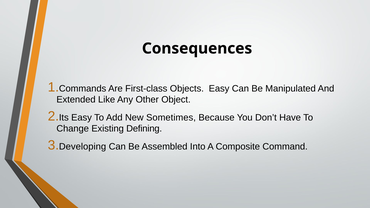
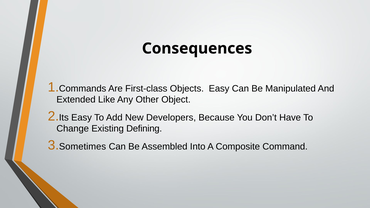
Sometimes: Sometimes -> Developers
Developing: Developing -> Sometimes
